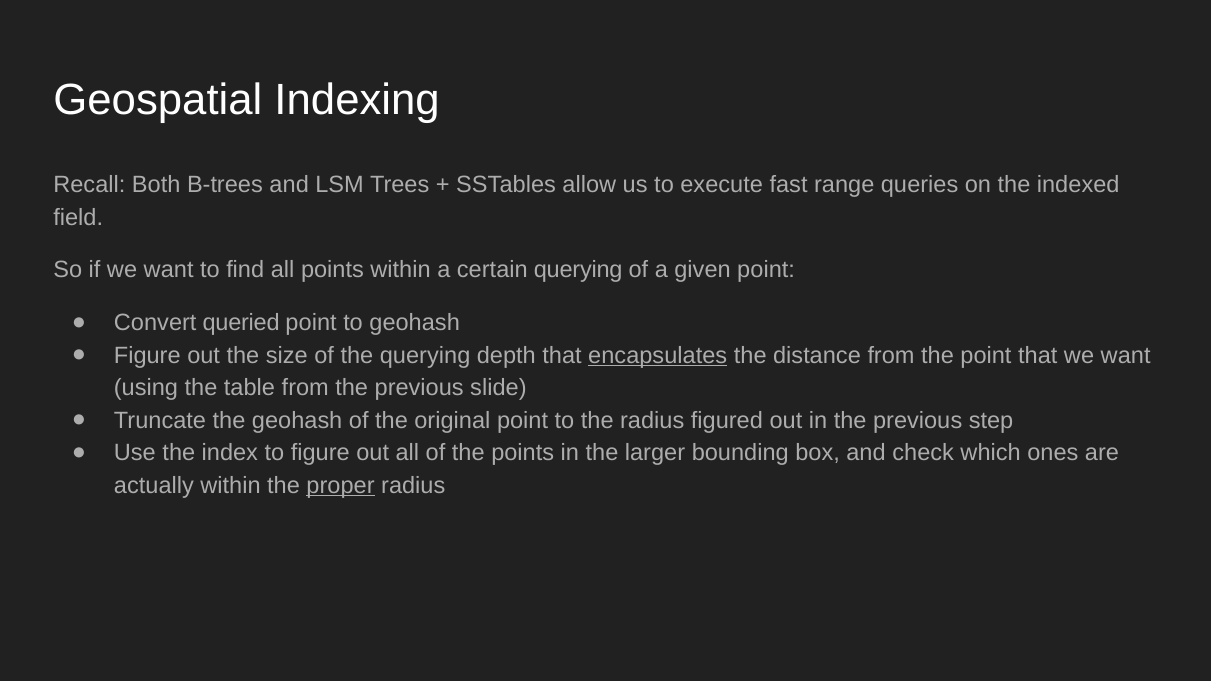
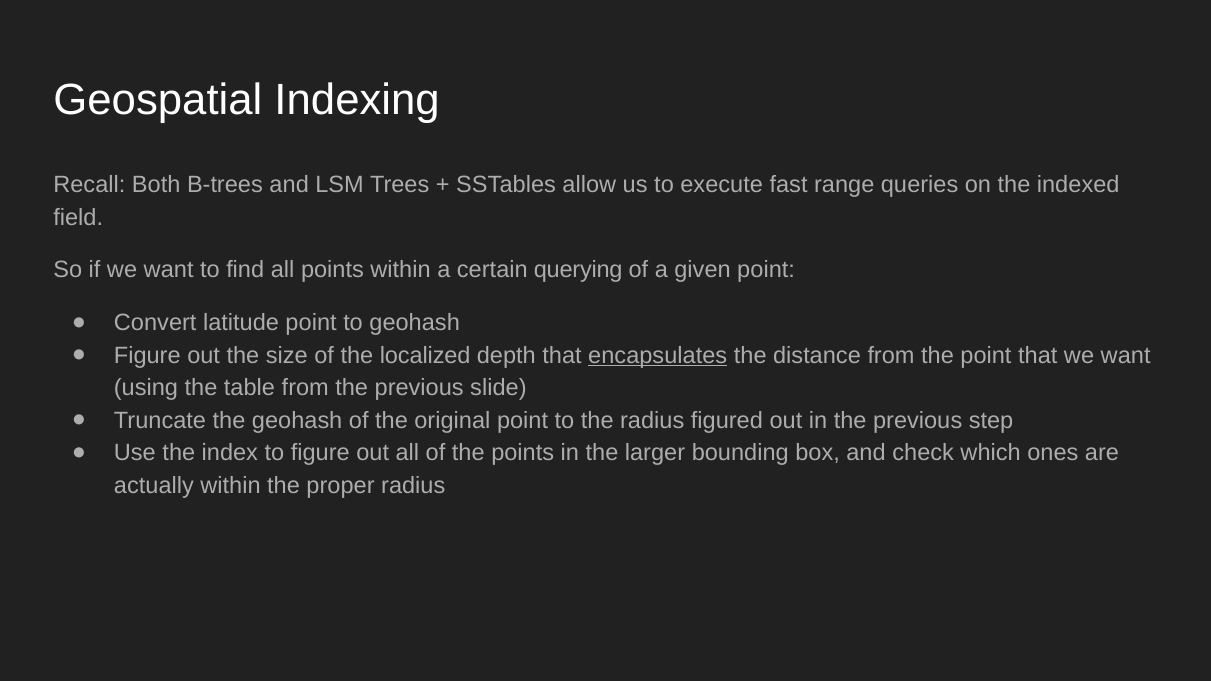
queried: queried -> latitude
the querying: querying -> localized
proper underline: present -> none
